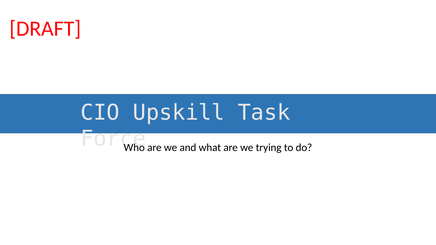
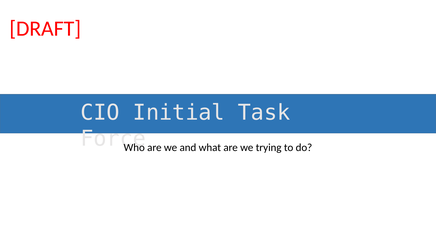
Upskill: Upskill -> Initial
